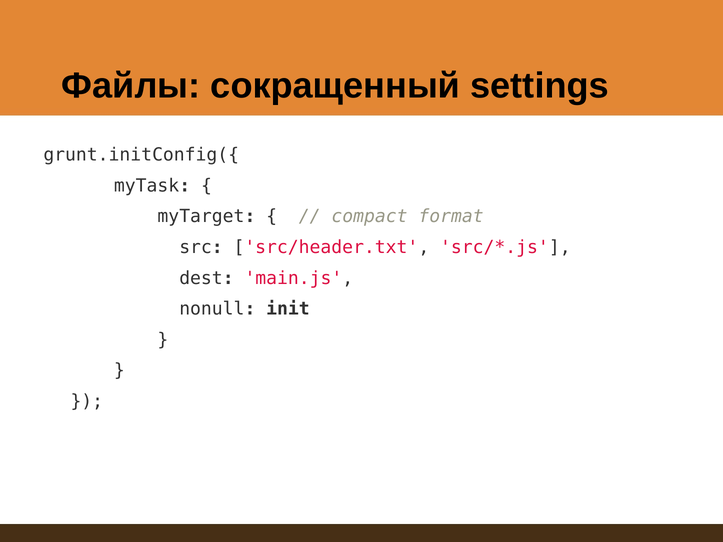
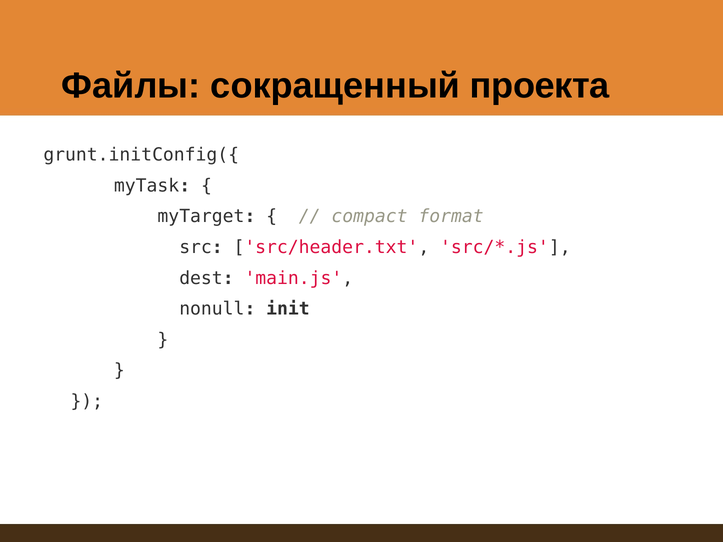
settings: settings -> проекта
